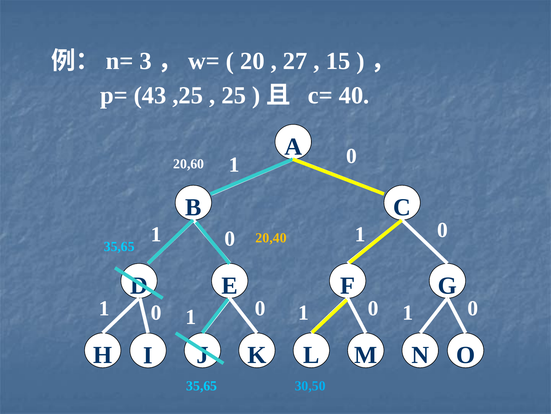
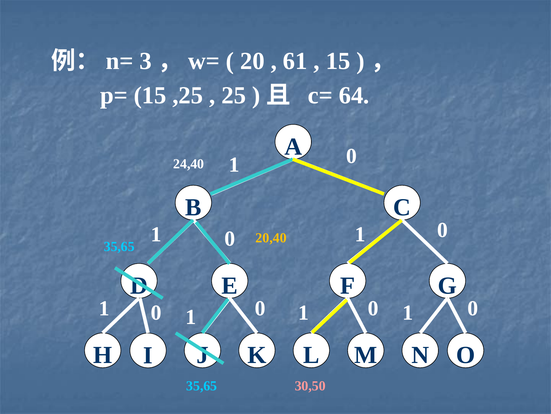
27: 27 -> 61
p= 43: 43 -> 15
40: 40 -> 64
20,60: 20,60 -> 24,40
30,50 colour: light blue -> pink
